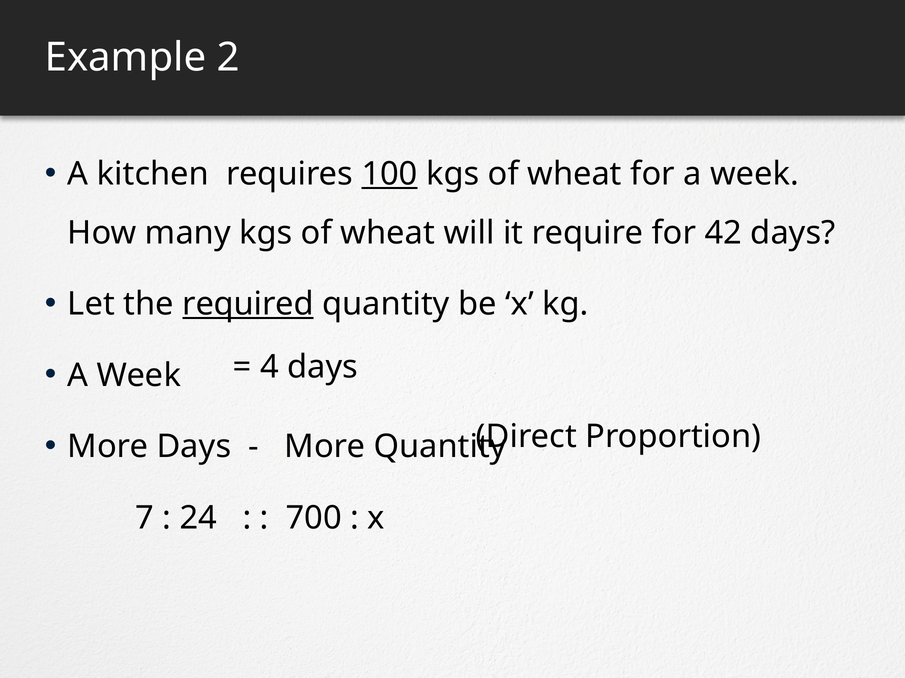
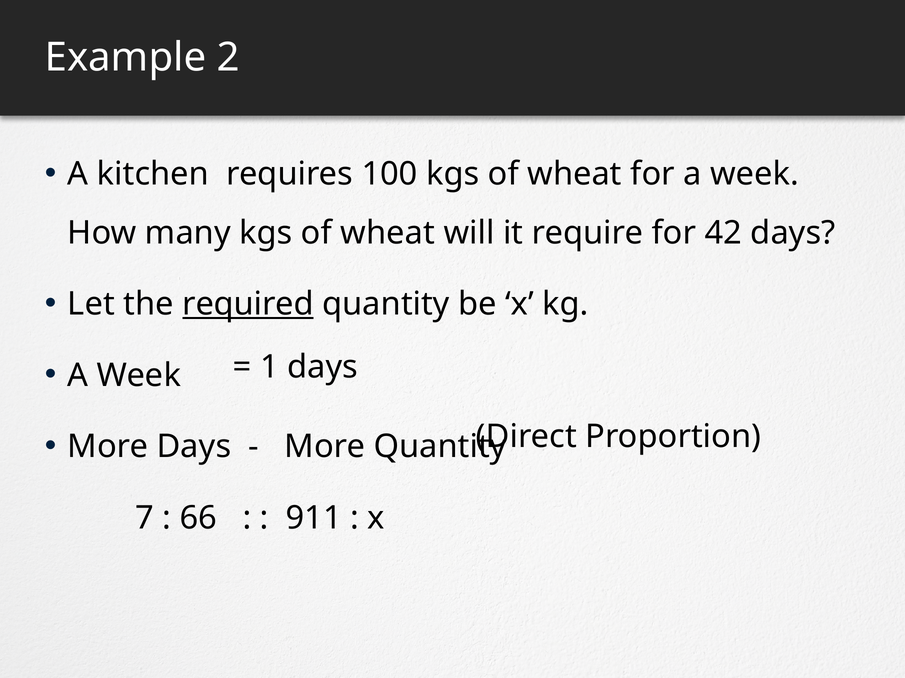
100 underline: present -> none
4: 4 -> 1
24: 24 -> 66
700: 700 -> 911
